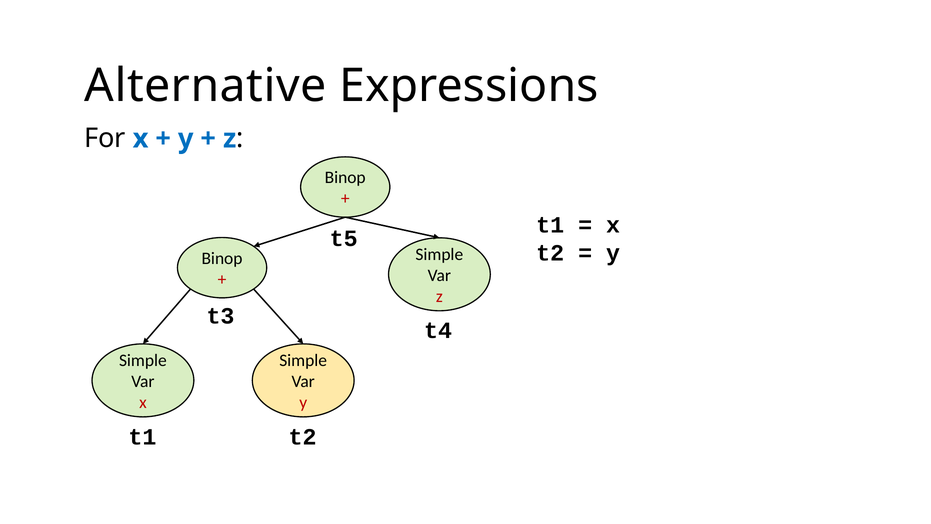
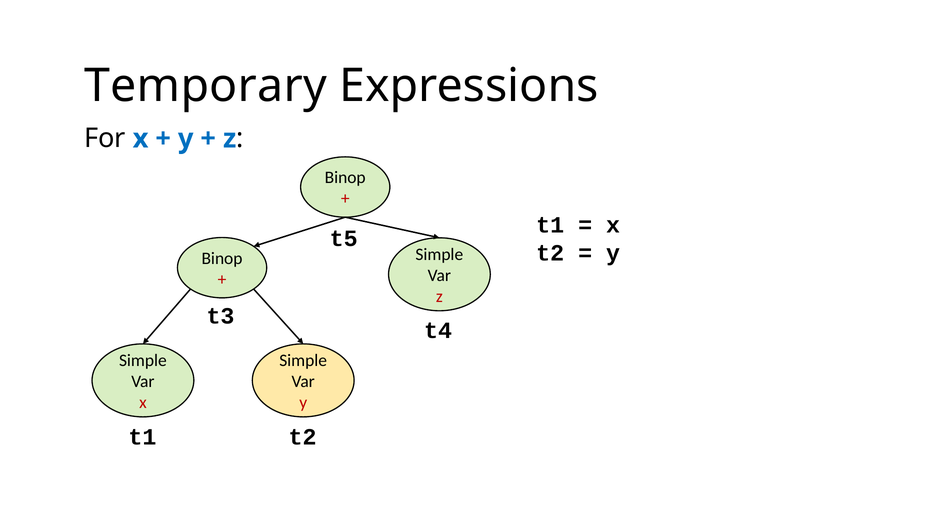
Alternative: Alternative -> Temporary
